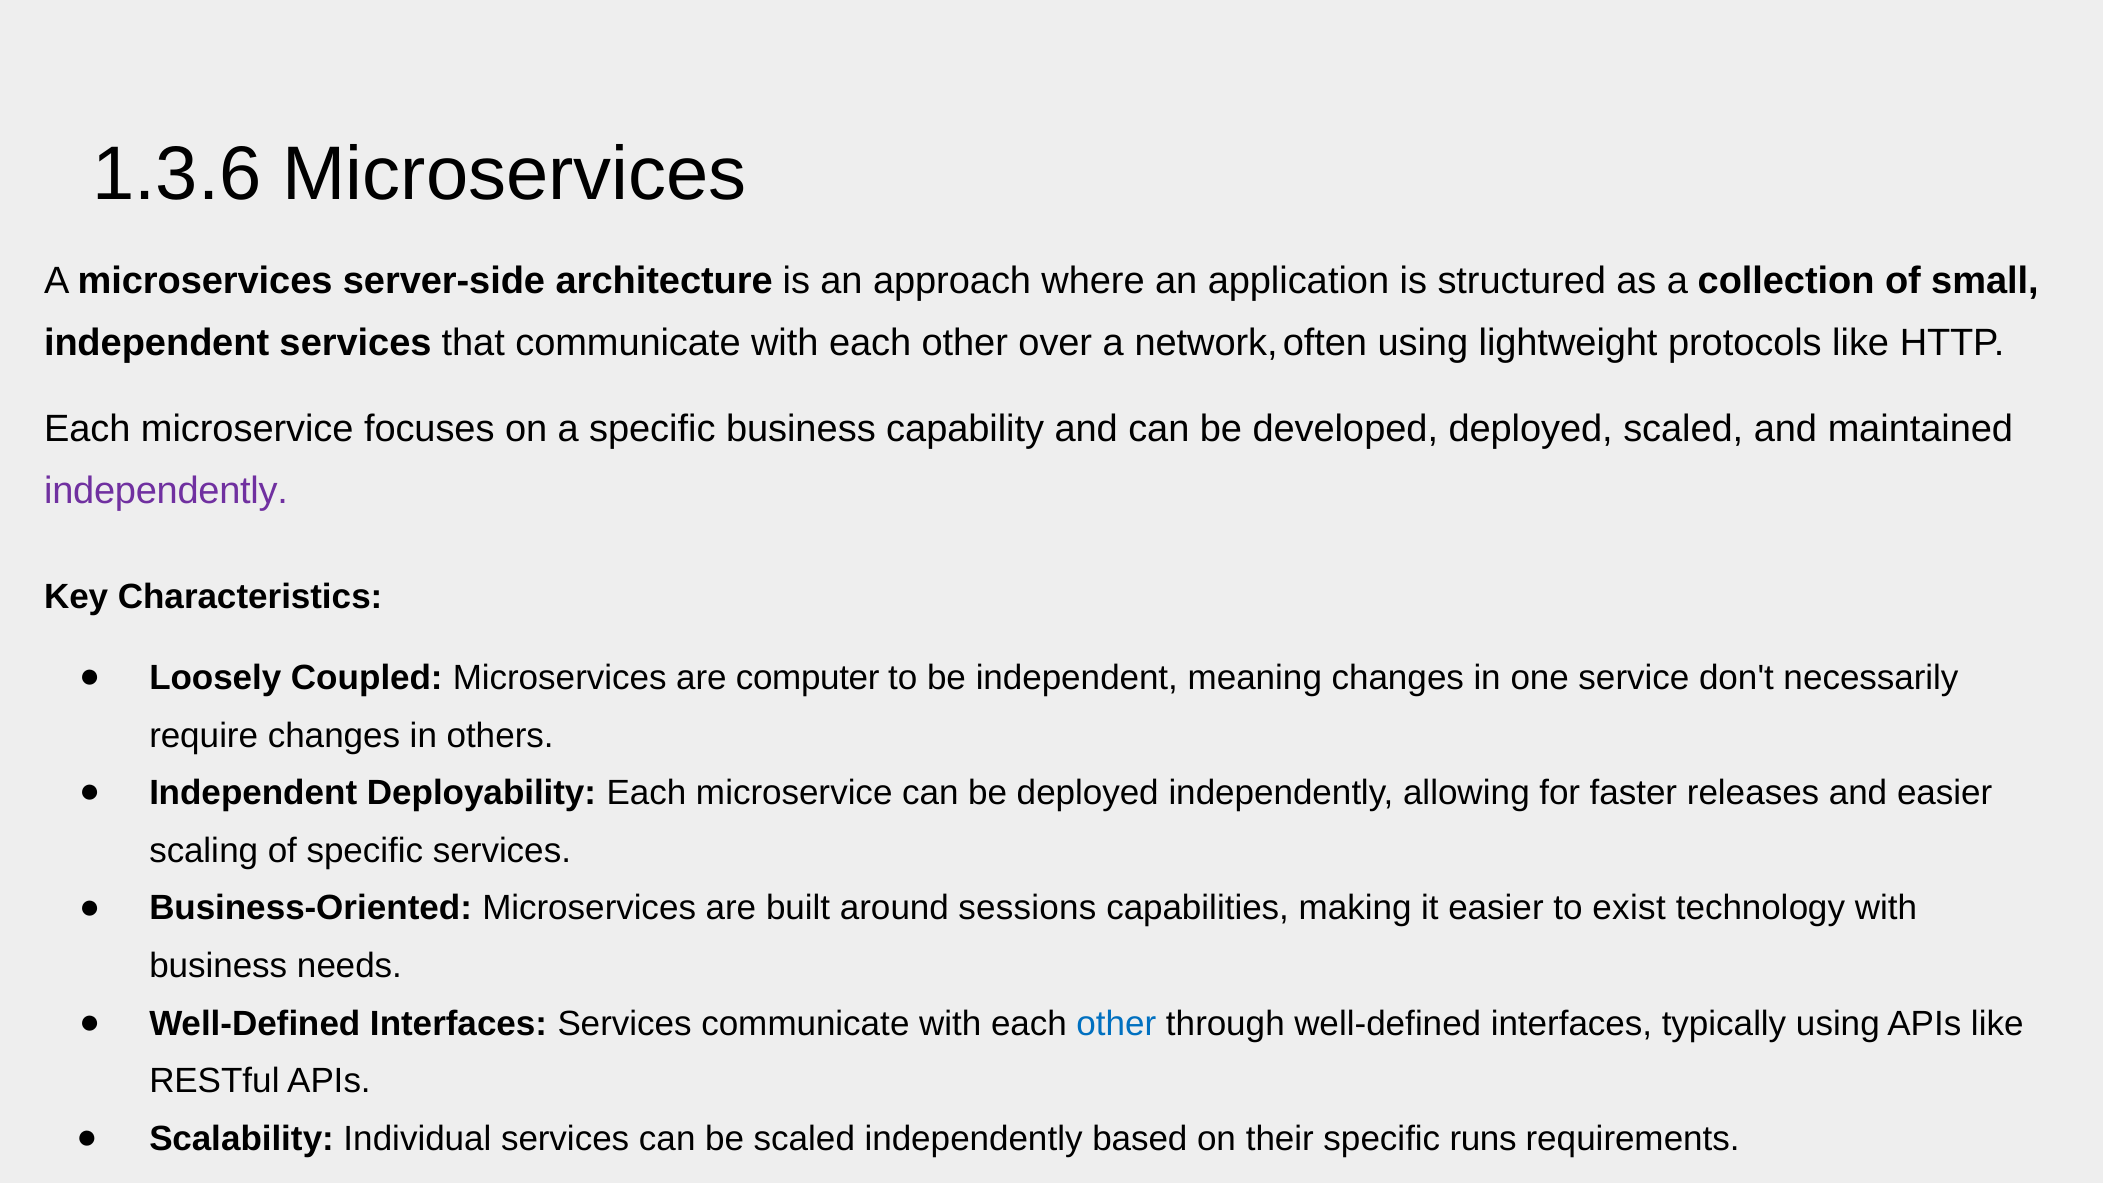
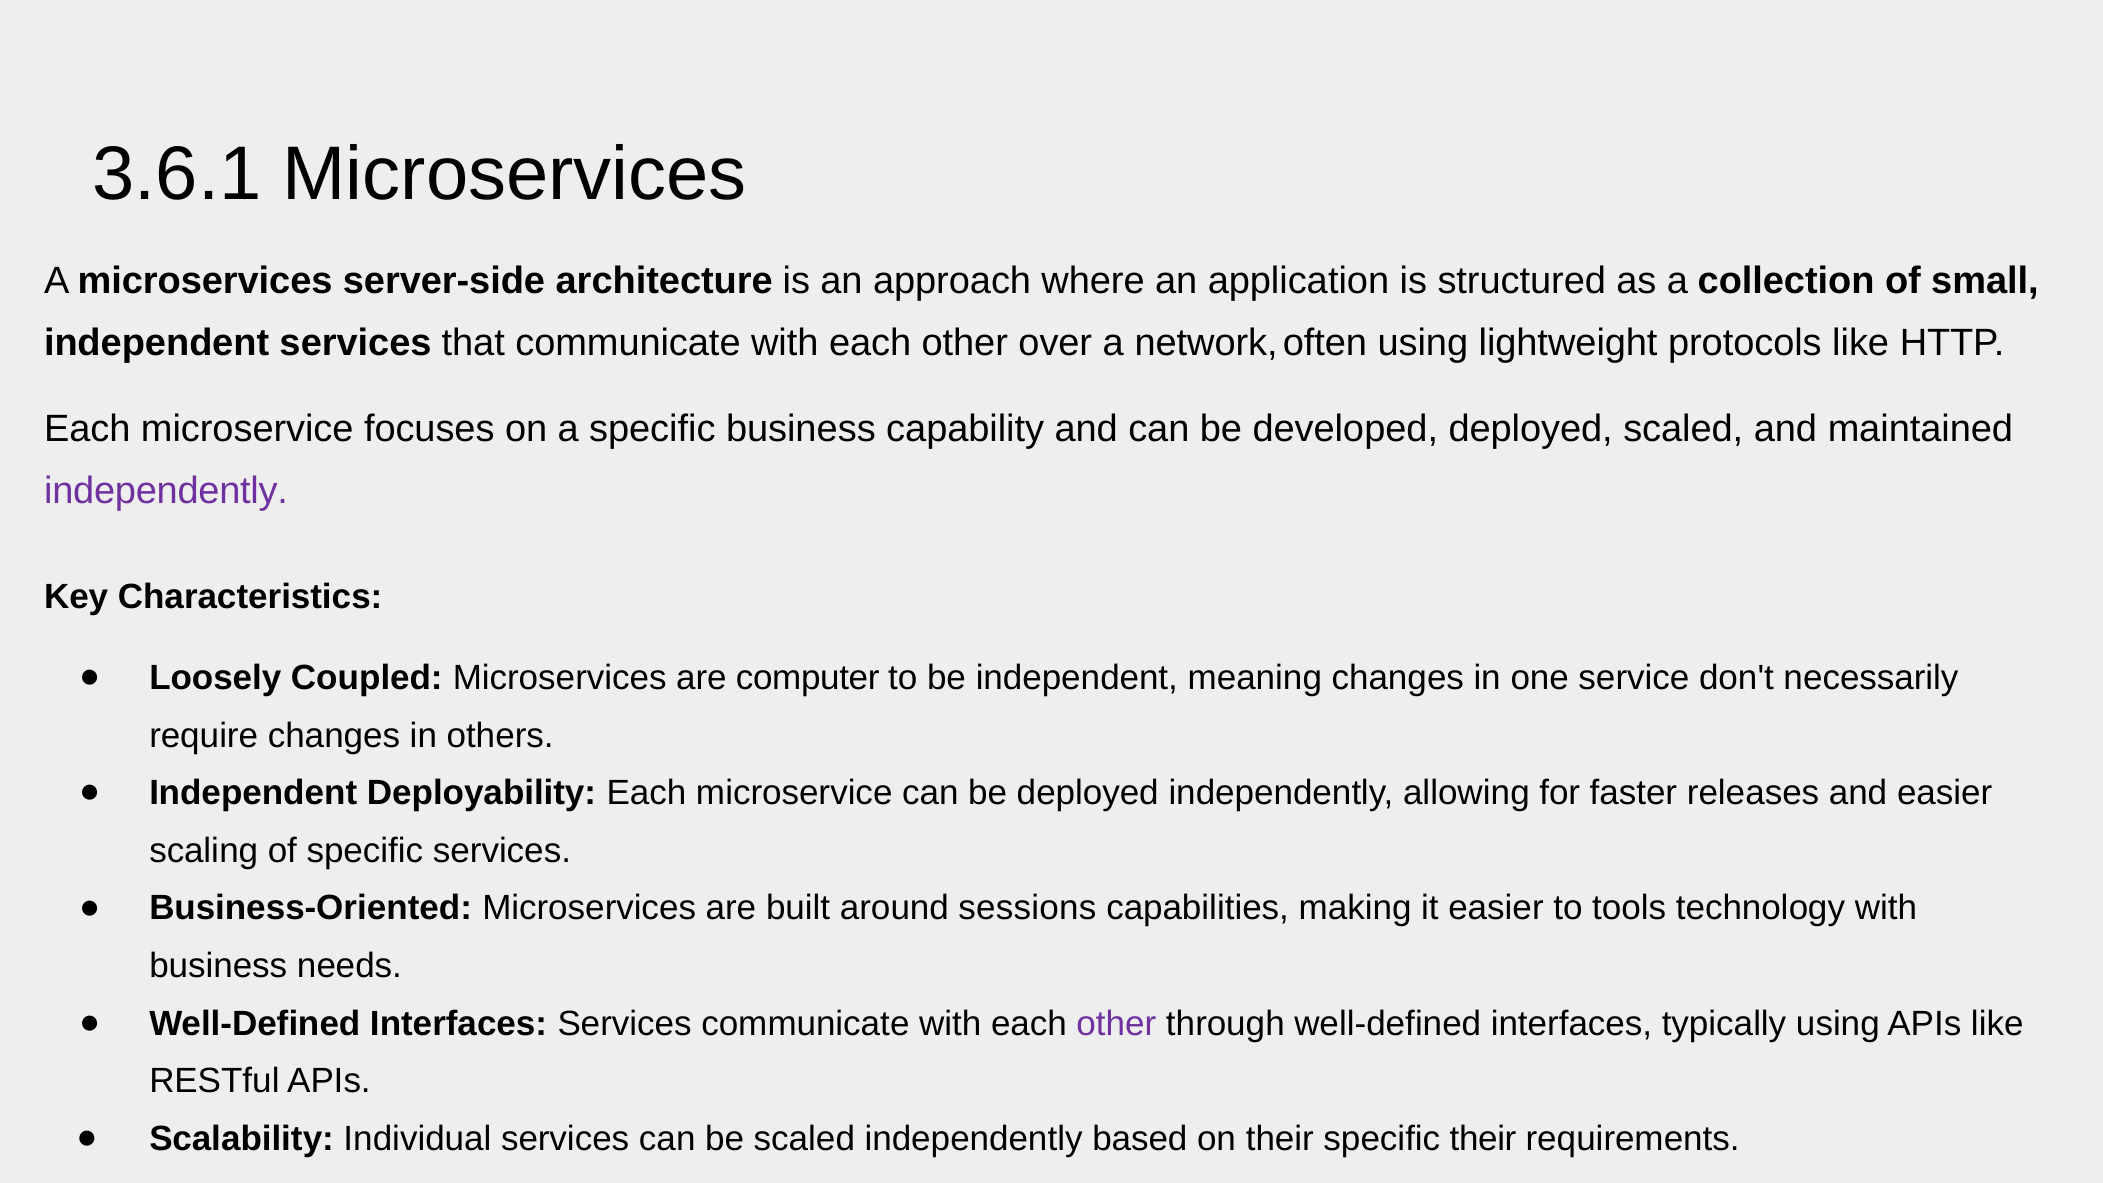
1.3.6: 1.3.6 -> 3.6.1
exist: exist -> tools
other at (1116, 1023) colour: blue -> purple
specific runs: runs -> their
